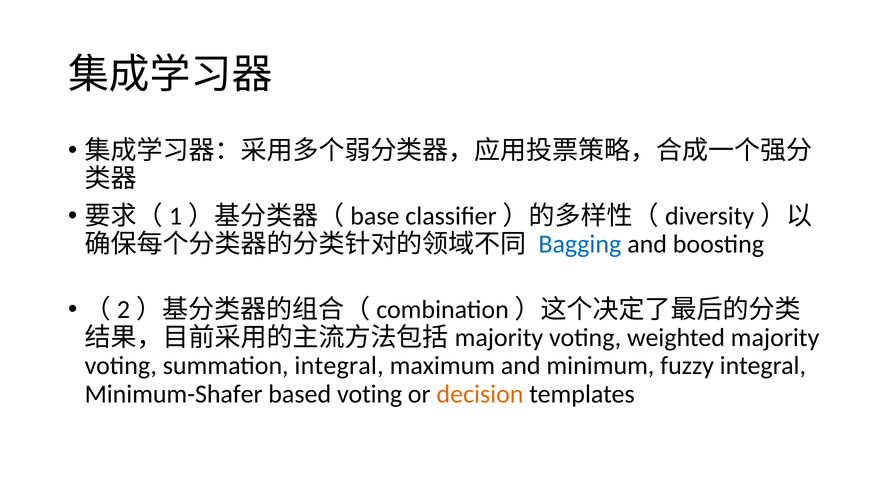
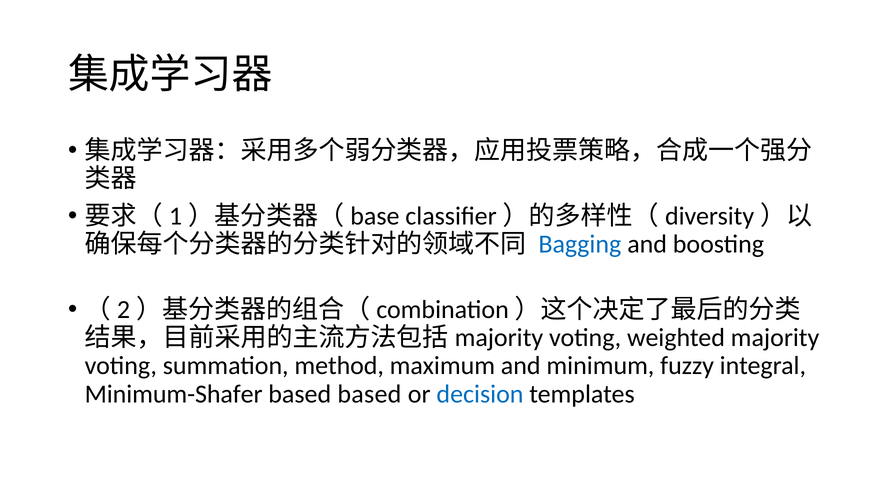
summation integral: integral -> method
based voting: voting -> based
decision colour: orange -> blue
